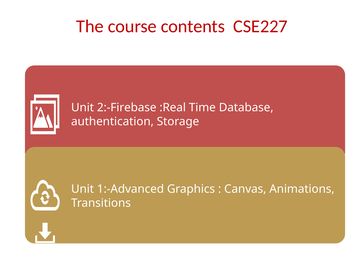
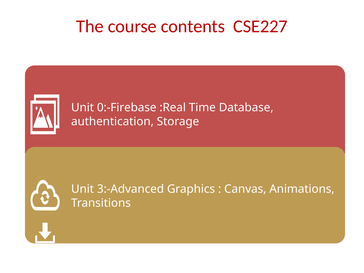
2:-Firebase: 2:-Firebase -> 0:-Firebase
1:-Advanced: 1:-Advanced -> 3:-Advanced
